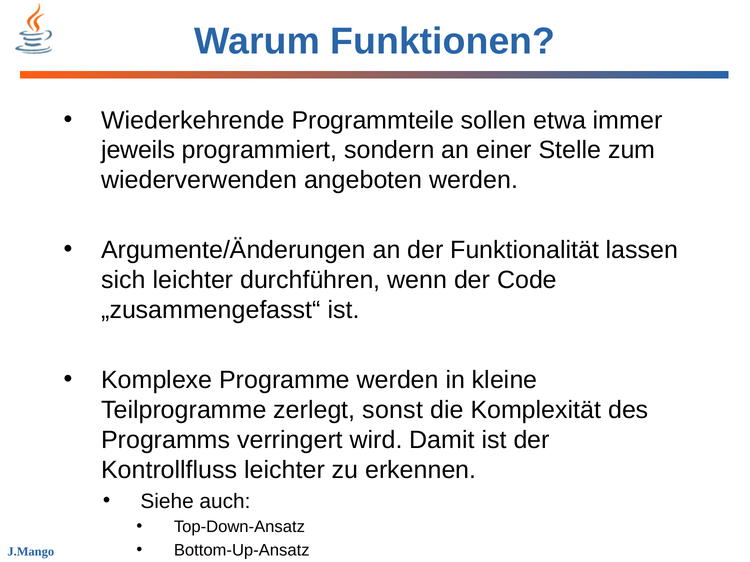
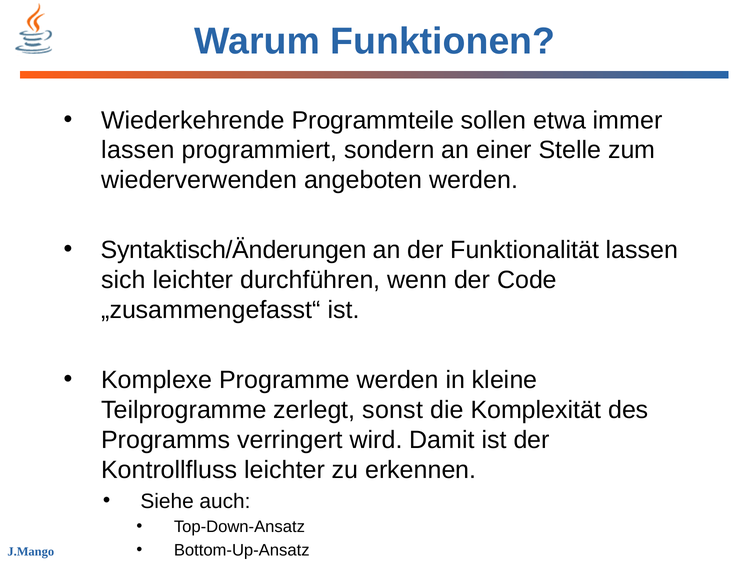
jeweils at (138, 150): jeweils -> lassen
Argumente/Änderungen: Argumente/Änderungen -> Syntaktisch/Änderungen
